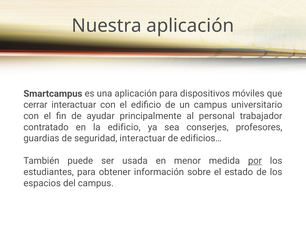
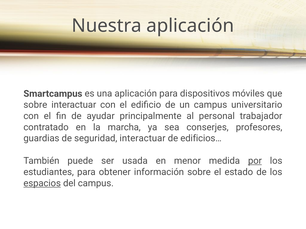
cerrar at (35, 105): cerrar -> sobre
la edificio: edificio -> marcha
espacios underline: none -> present
